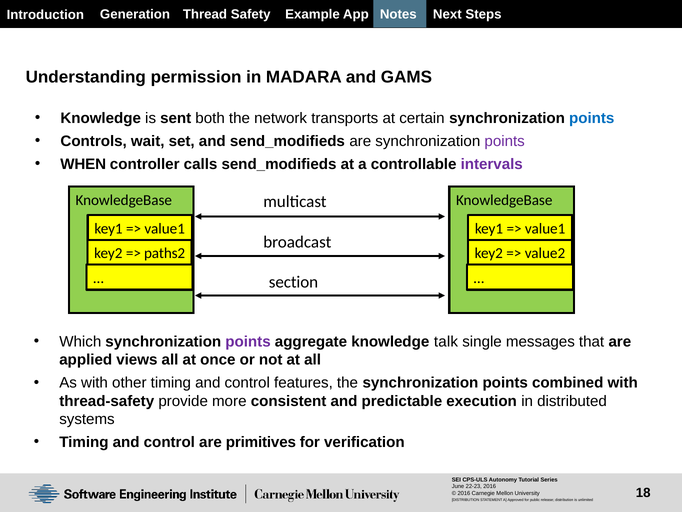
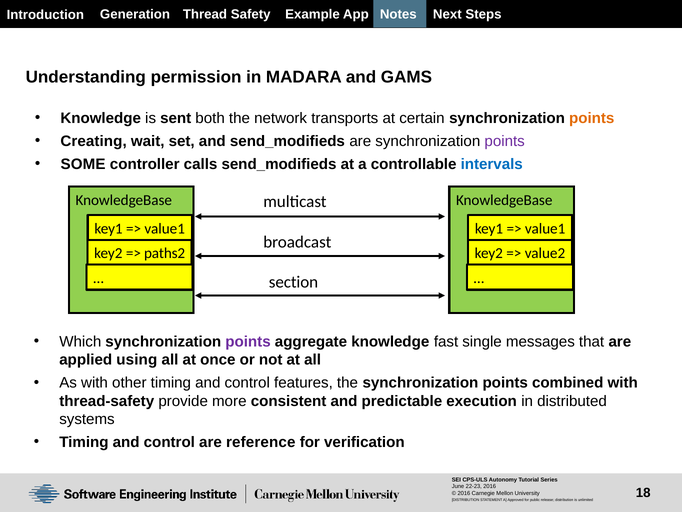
points at (592, 118) colour: blue -> orange
Controls: Controls -> Creating
WHEN: WHEN -> SOME
intervals colour: purple -> blue
talk: talk -> fast
views: views -> using
primitives: primitives -> reference
